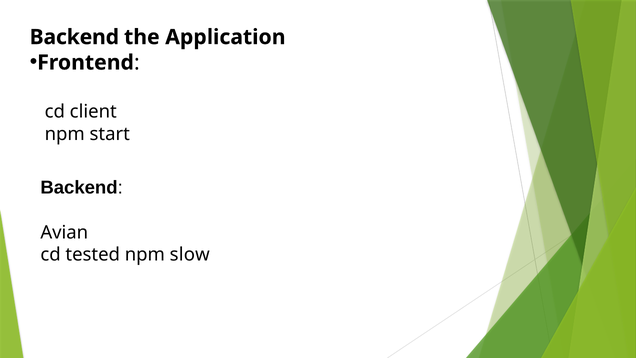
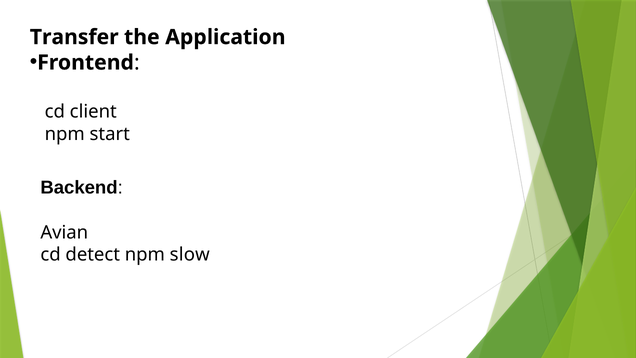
Backend at (74, 37): Backend -> Transfer
tested: tested -> detect
